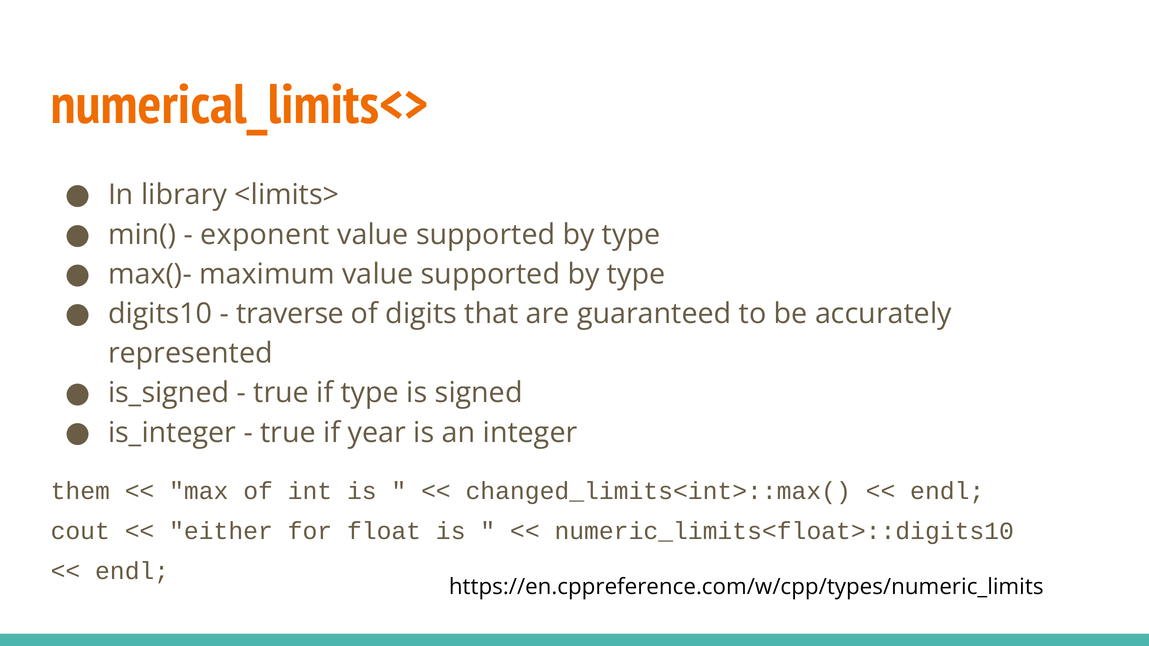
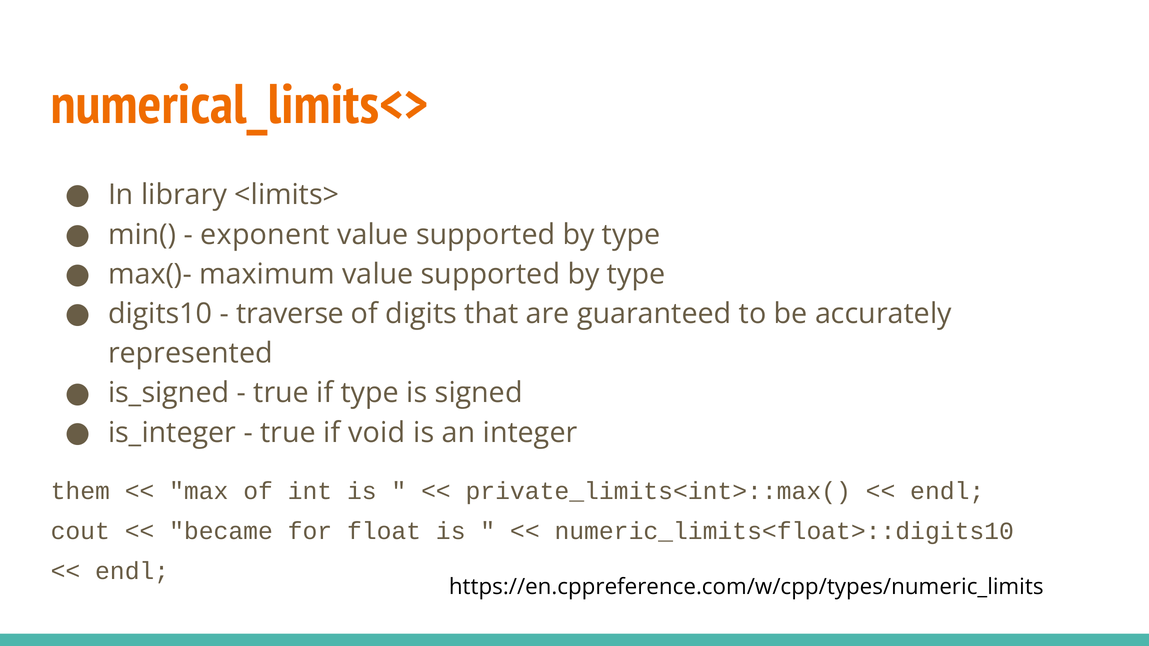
year: year -> void
changed_limits<int>::max(: changed_limits<int>::max( -> private_limits<int>::max(
either: either -> became
